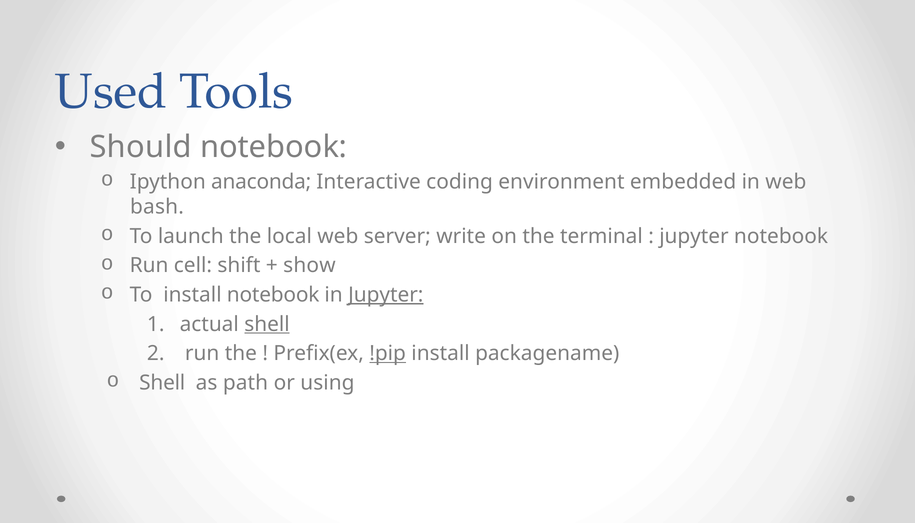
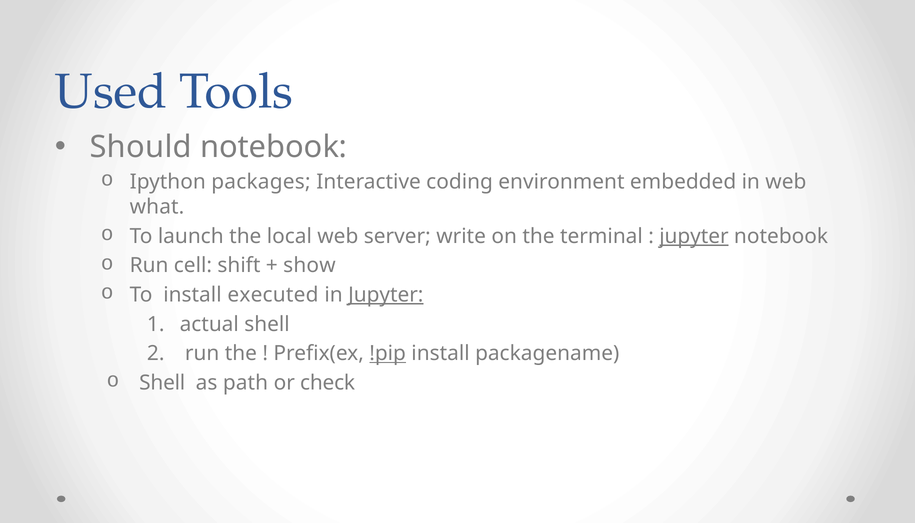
anaconda: anaconda -> packages
bash: bash -> what
jupyter at (694, 236) underline: none -> present
install notebook: notebook -> executed
shell at (267, 324) underline: present -> none
using: using -> check
